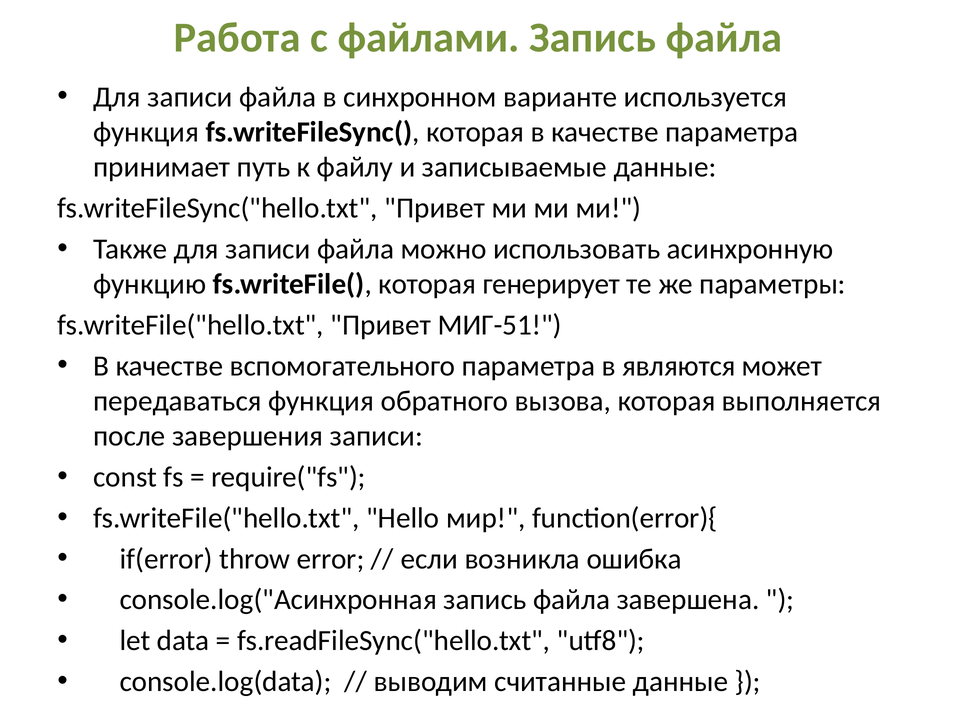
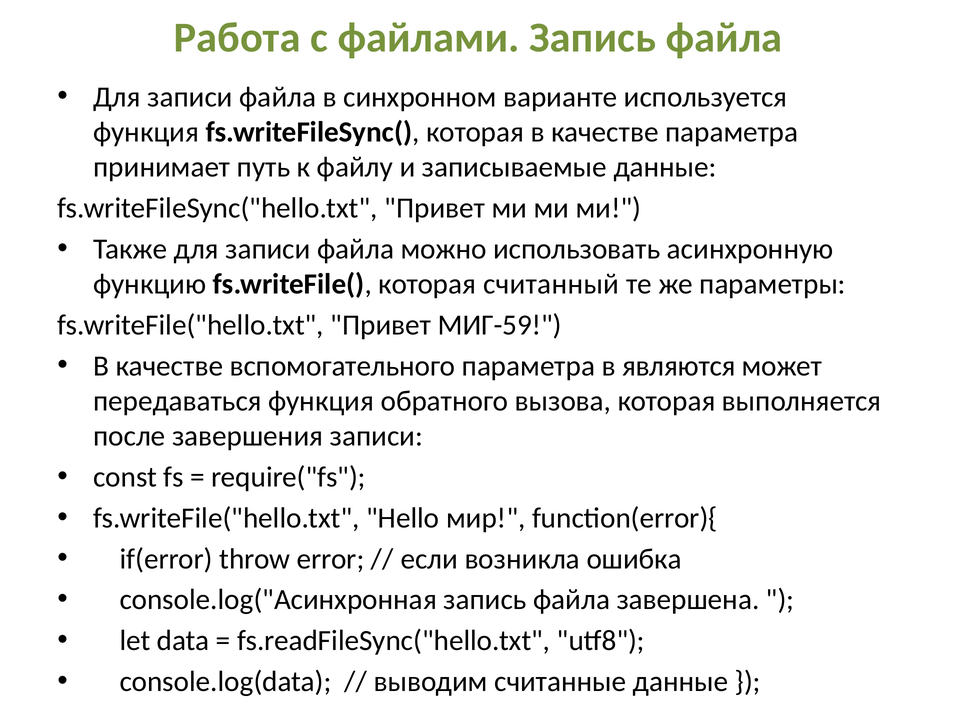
генерирует: генерирует -> считанный
МИГ-51: МИГ-51 -> МИГ-59
